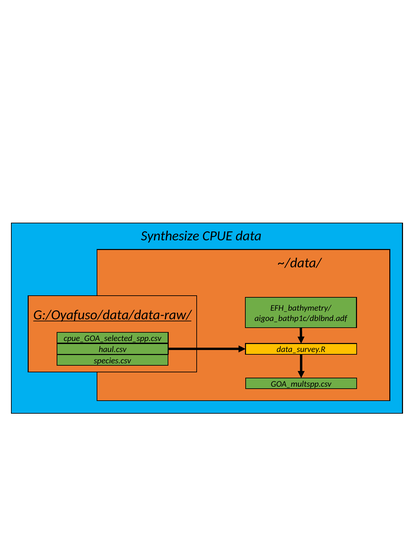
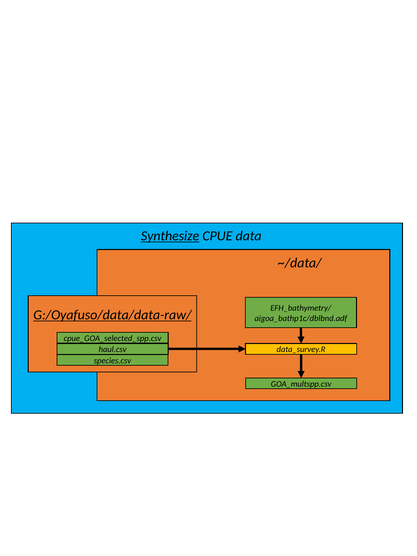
Synthesize underline: none -> present
